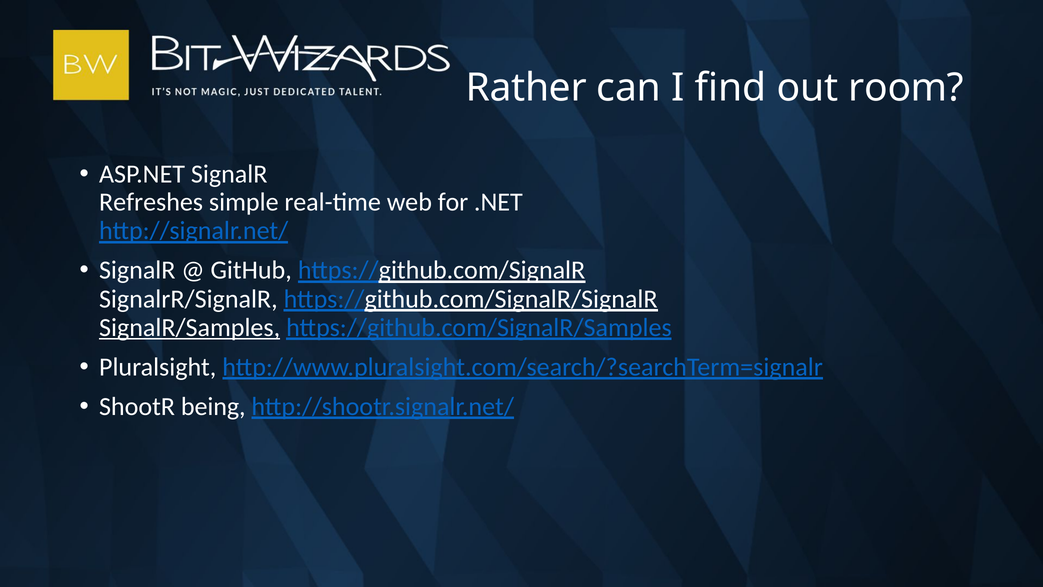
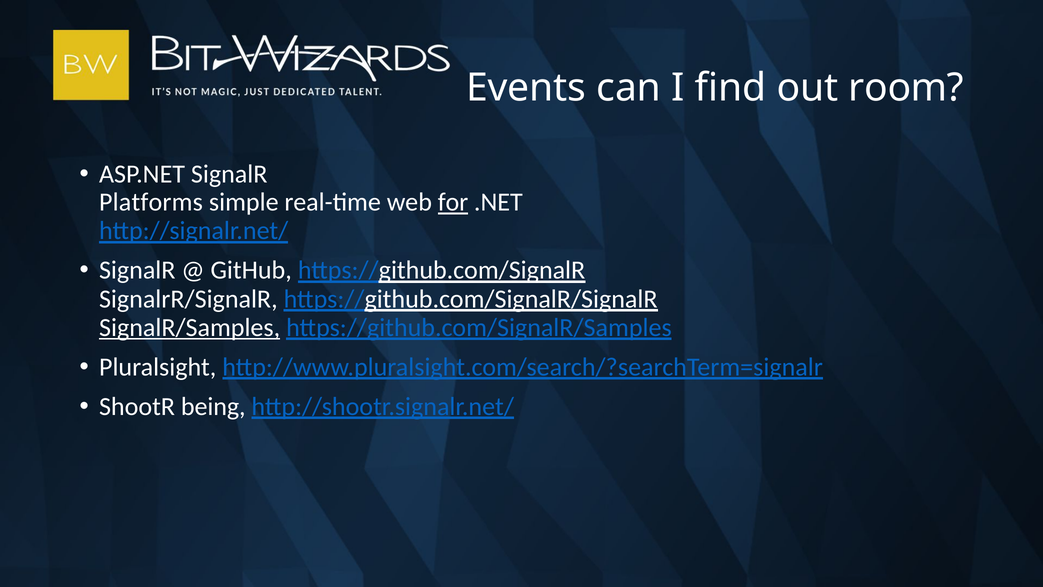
Rather: Rather -> Events
Refreshes: Refreshes -> Platforms
for underline: none -> present
